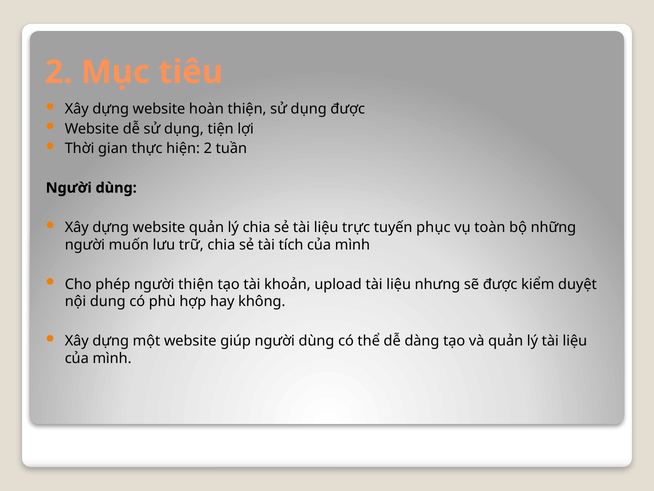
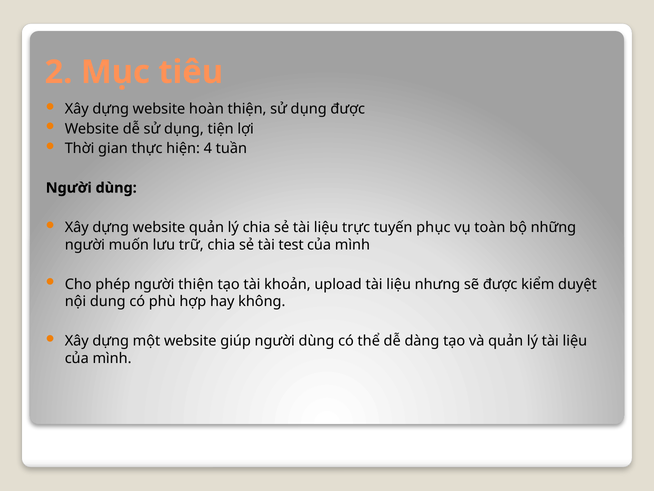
hiện 2: 2 -> 4
tích: tích -> test
